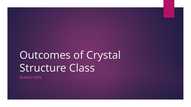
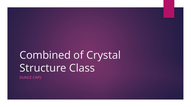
Outcomes: Outcomes -> Combined
